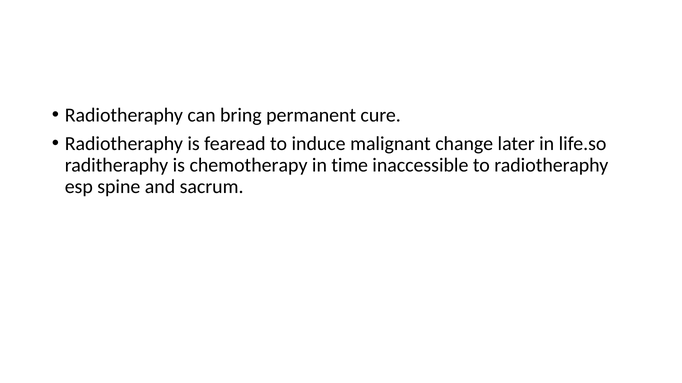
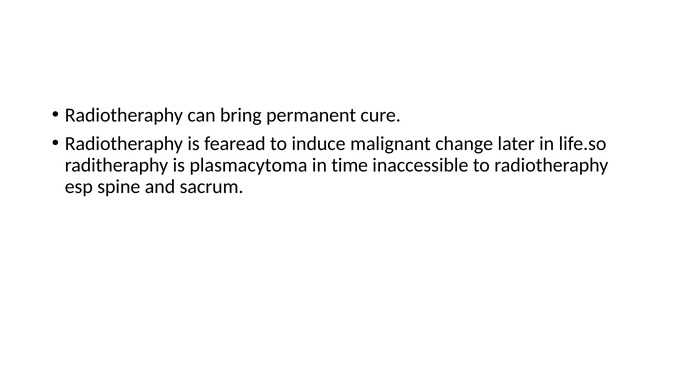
chemotherapy: chemotherapy -> plasmacytoma
